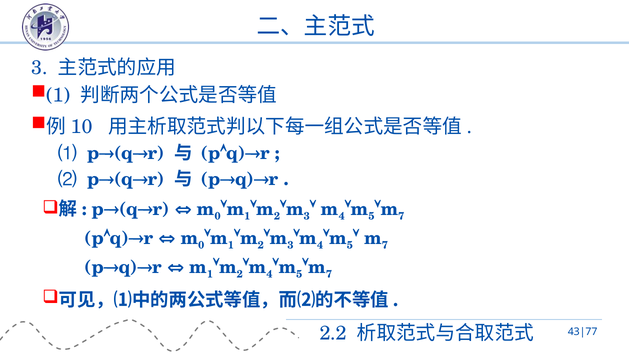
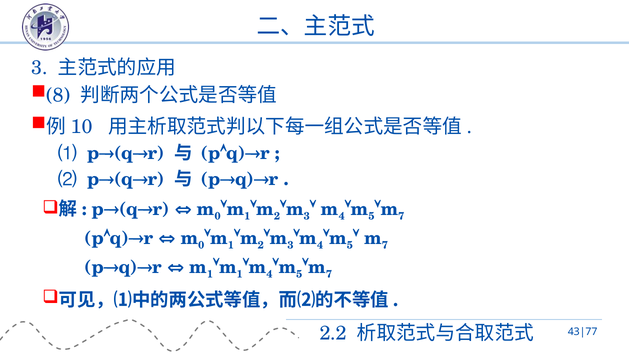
1 at (58, 95): 1 -> 8
2 at (240, 274): 2 -> 1
